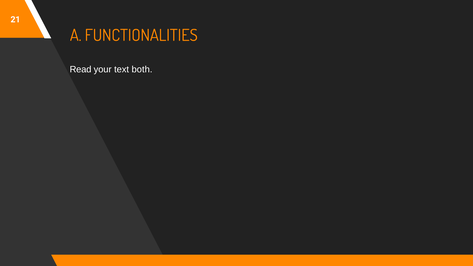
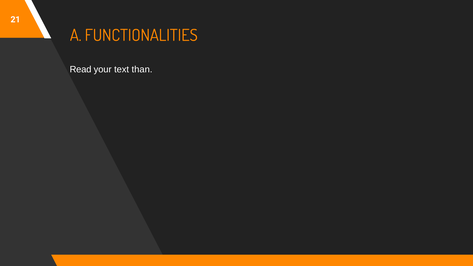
both: both -> than
